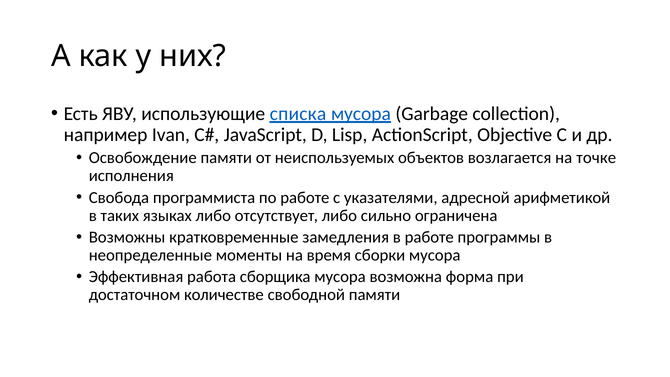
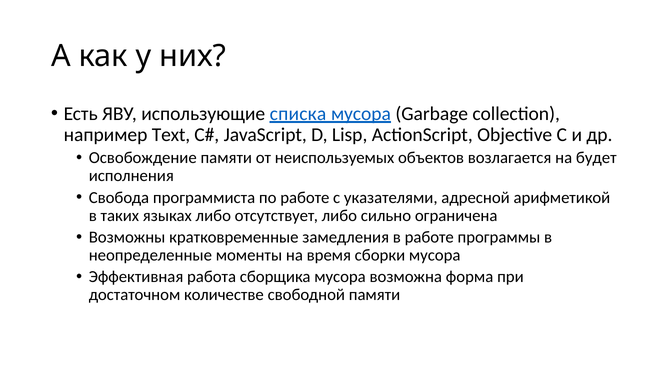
Ivan: Ivan -> Text
точке: точке -> будет
